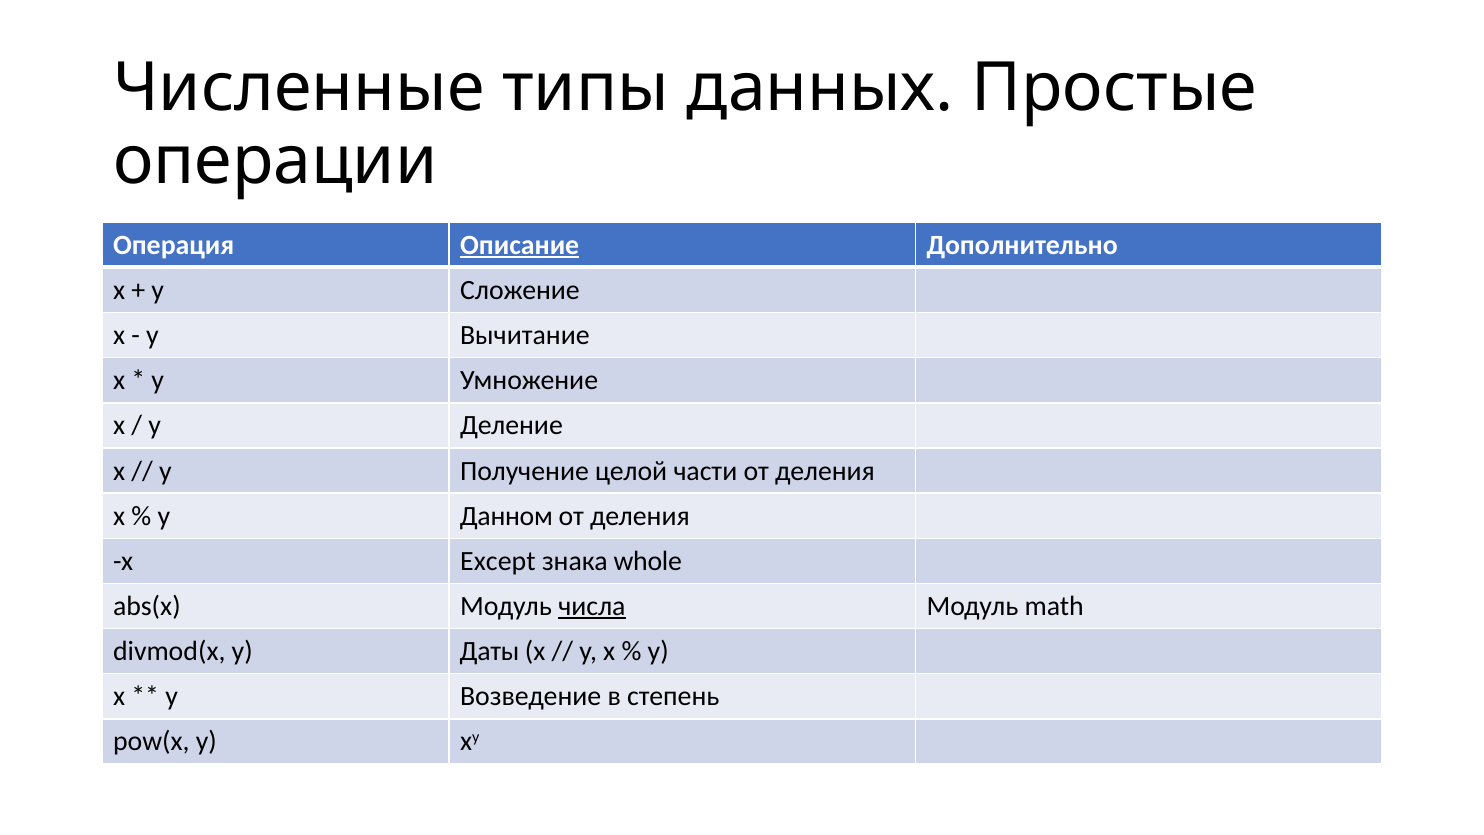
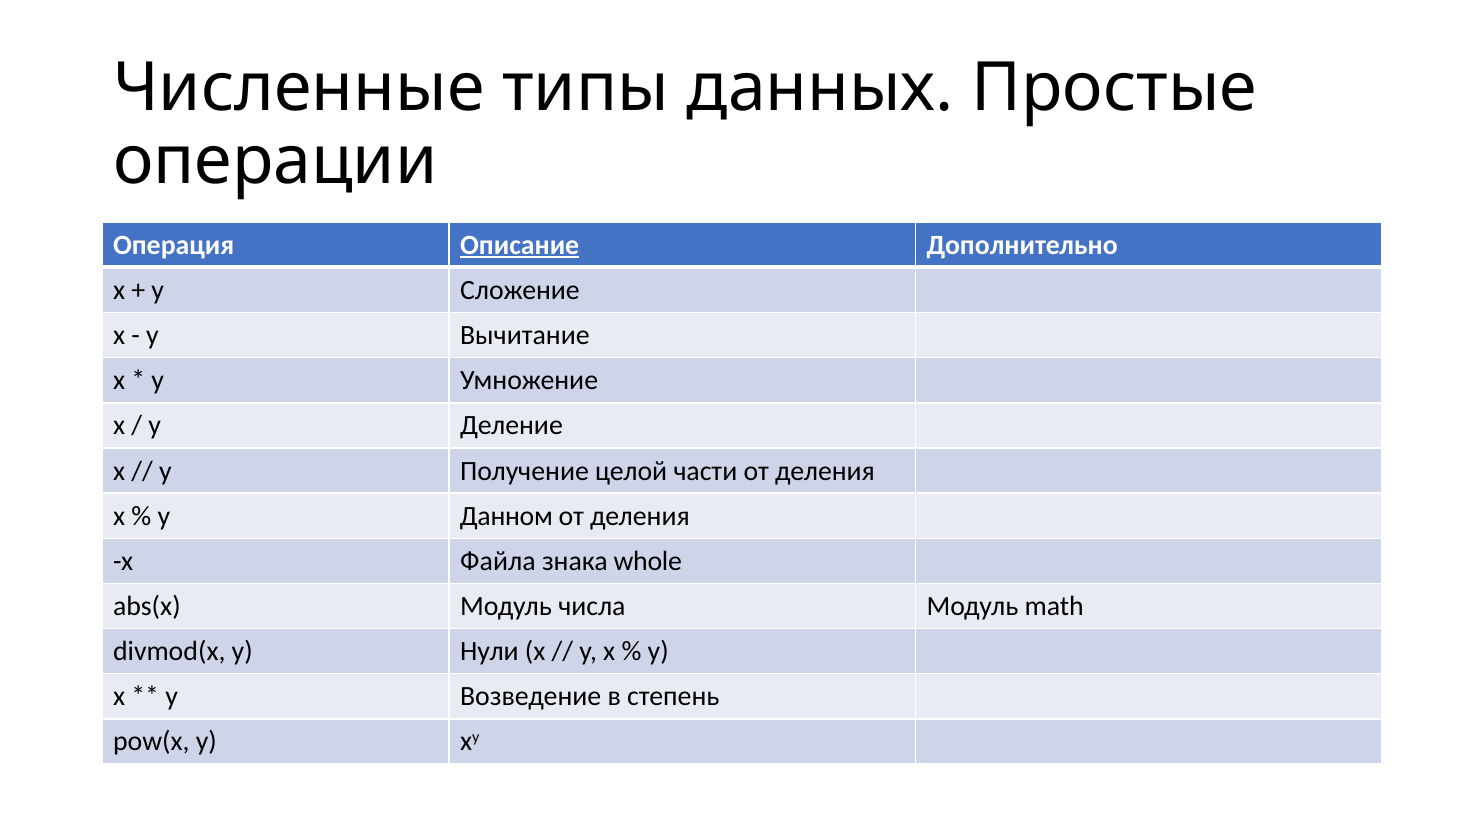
Except: Except -> Файла
числа underline: present -> none
Даты: Даты -> Нули
